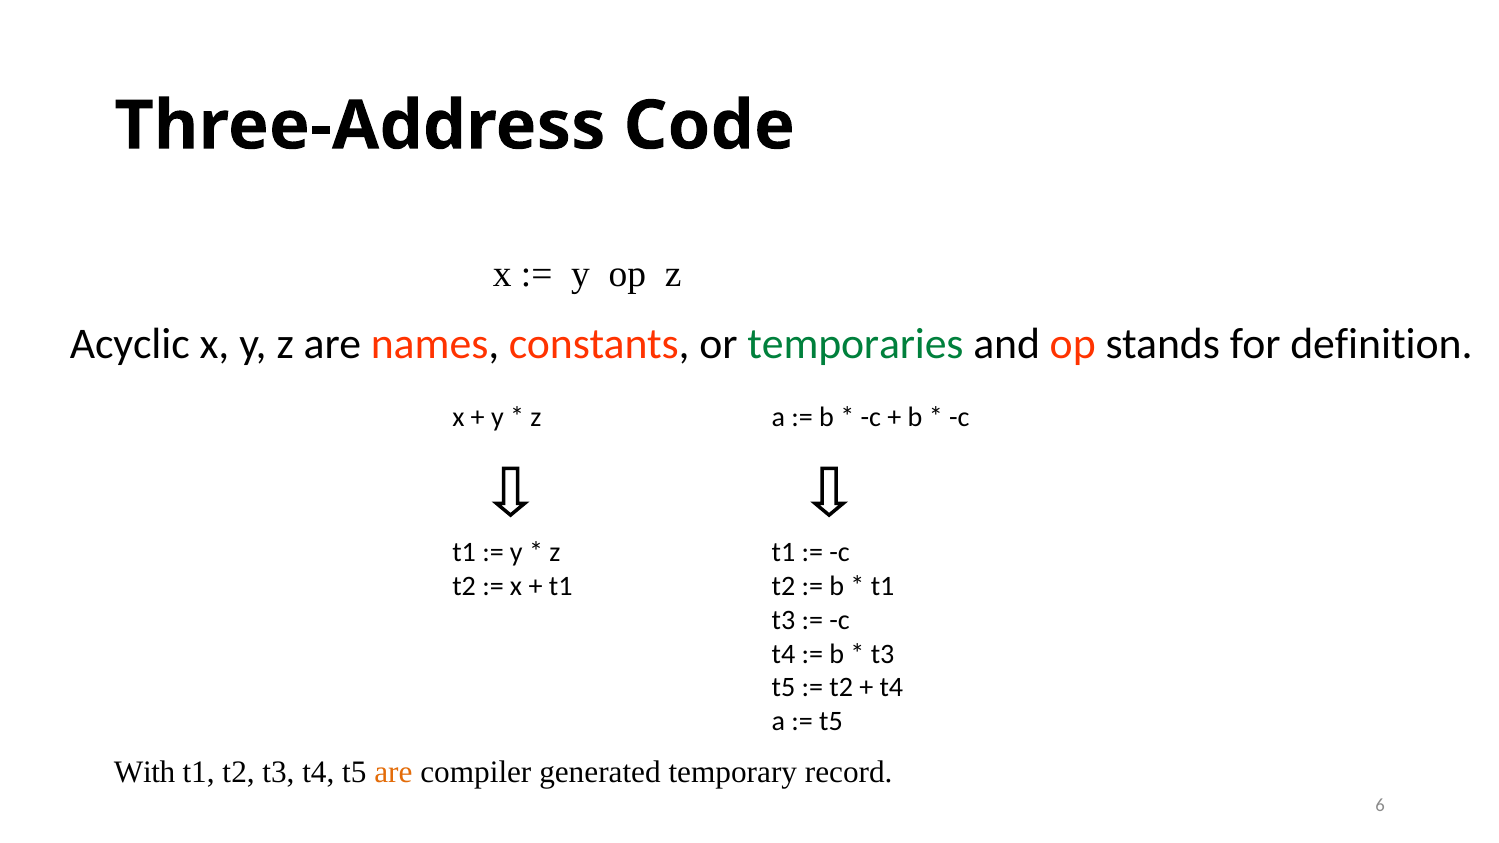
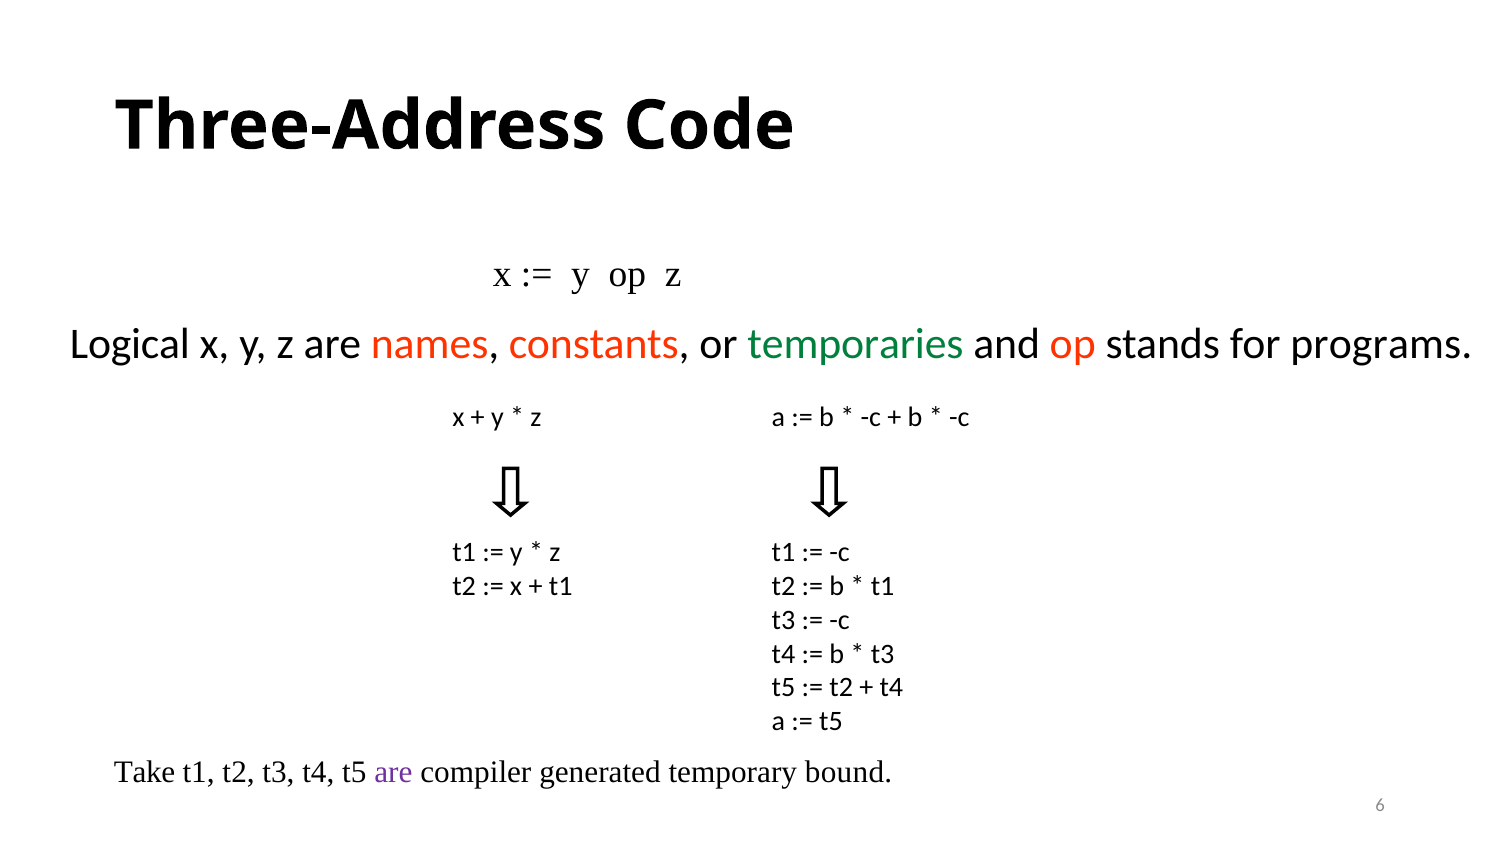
Acyclic: Acyclic -> Logical
definition: definition -> programs
With: With -> Take
are at (393, 772) colour: orange -> purple
record: record -> bound
